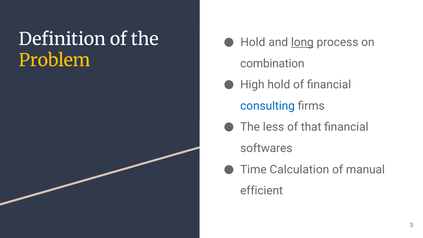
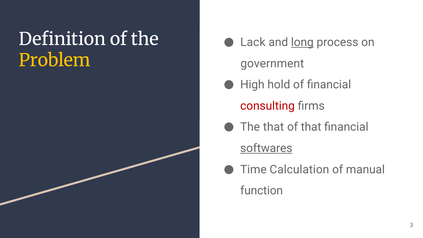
Hold at (253, 42): Hold -> Lack
combination: combination -> government
consulting colour: blue -> red
The less: less -> that
softwares underline: none -> present
efficient: efficient -> function
